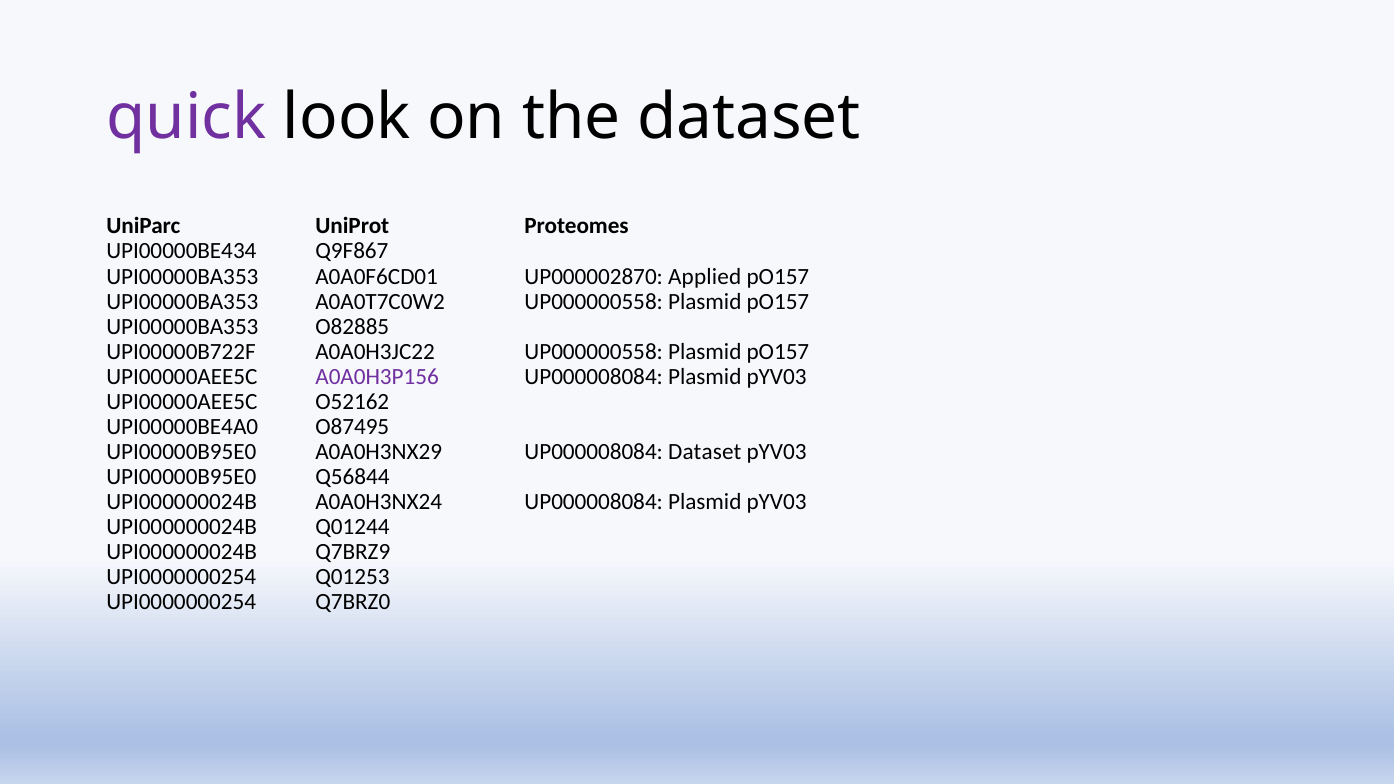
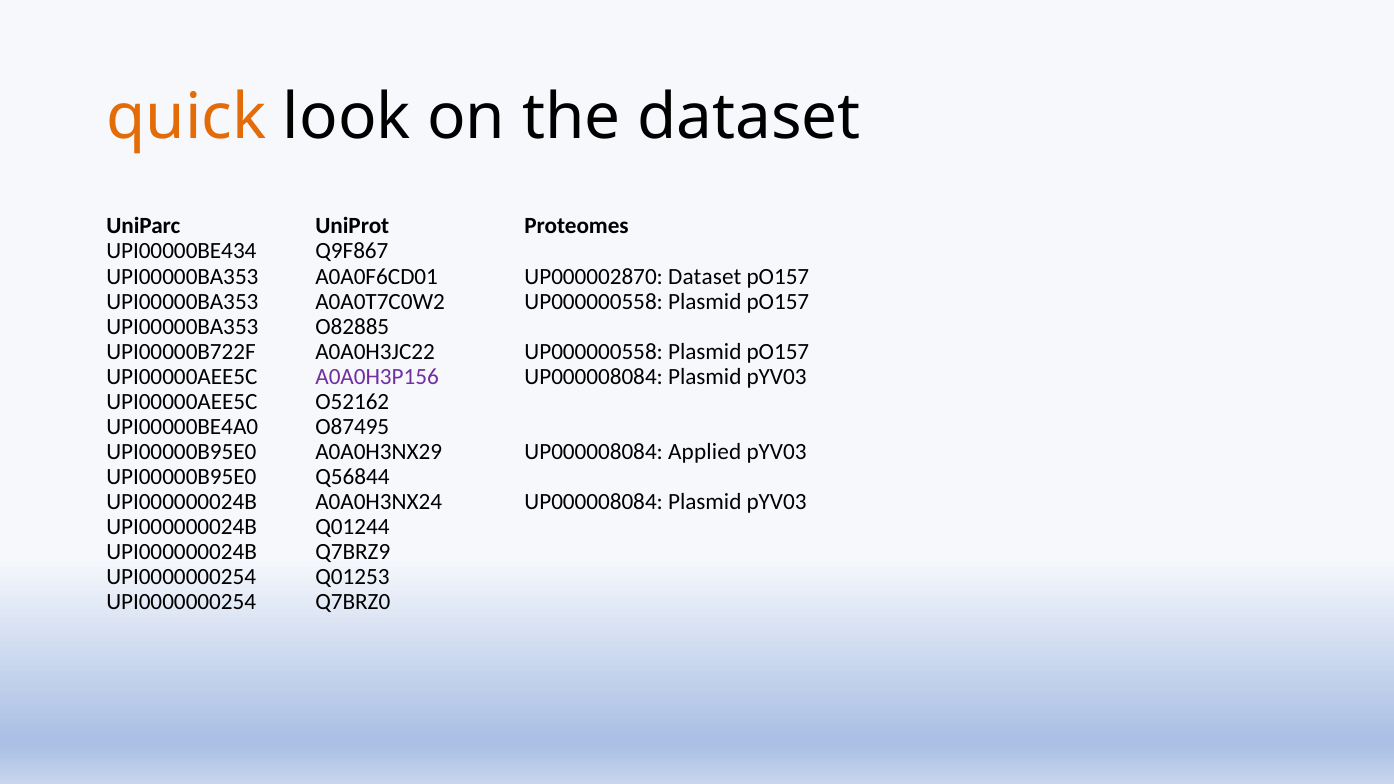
quick colour: purple -> orange
UP000002870 Applied: Applied -> Dataset
UP000008084 Dataset: Dataset -> Applied
